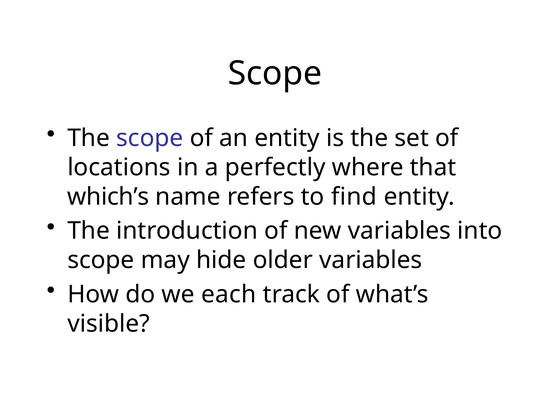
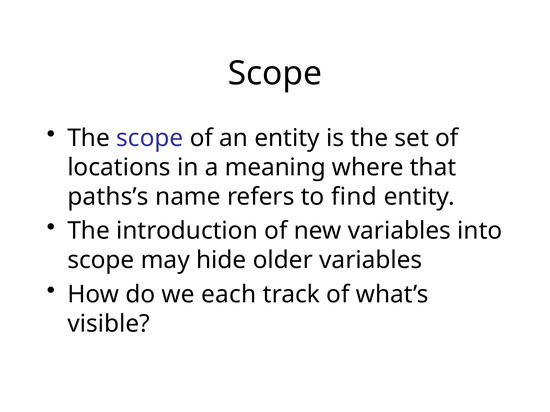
perfectly: perfectly -> meaning
which’s: which’s -> paths’s
